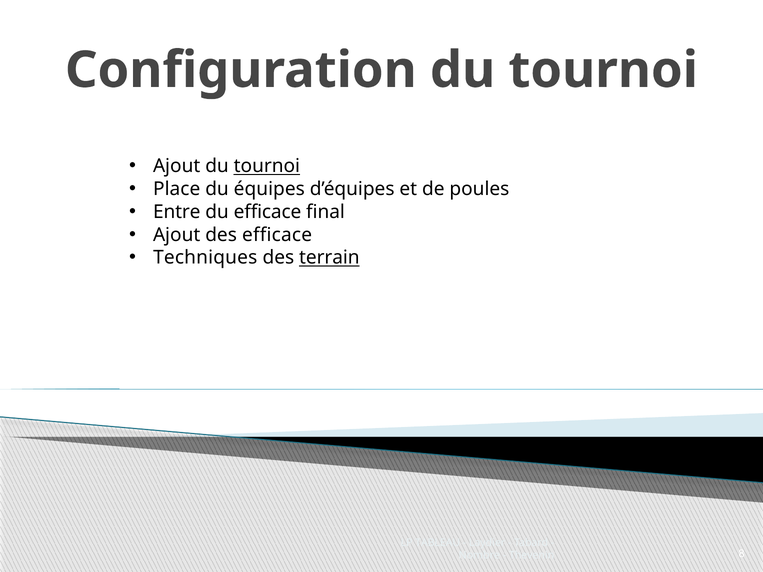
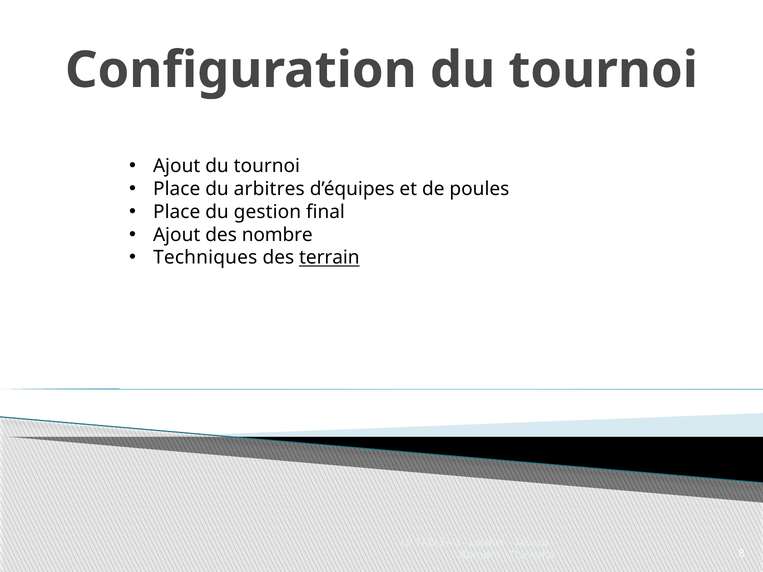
tournoi at (267, 166) underline: present -> none
équipes: équipes -> arbitres
Entre at (177, 212): Entre -> Place
du efficace: efficace -> gestion
des efficace: efficace -> nombre
